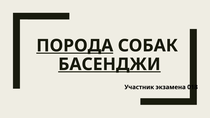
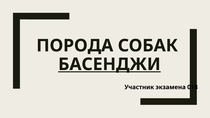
ПОРОДА underline: present -> none
